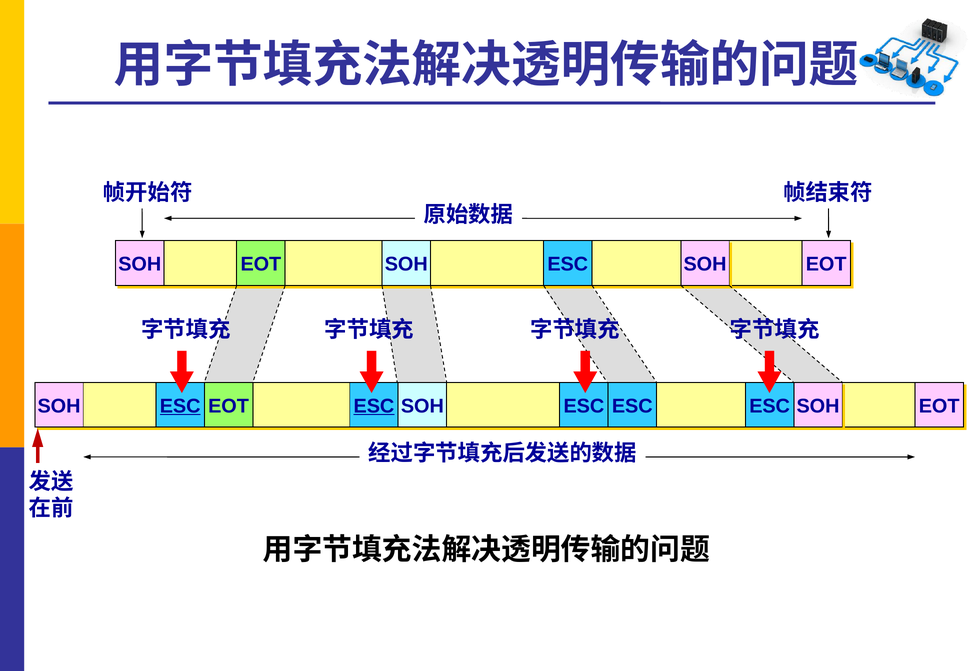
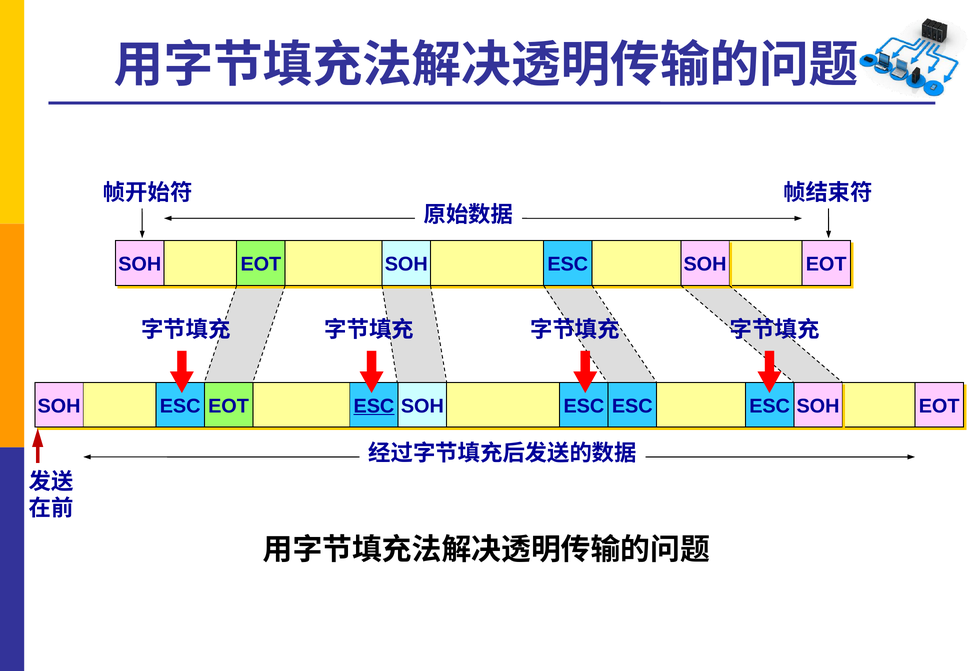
ESC at (180, 406) underline: present -> none
